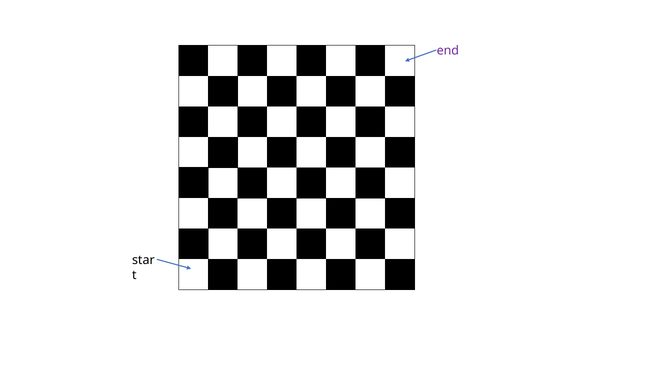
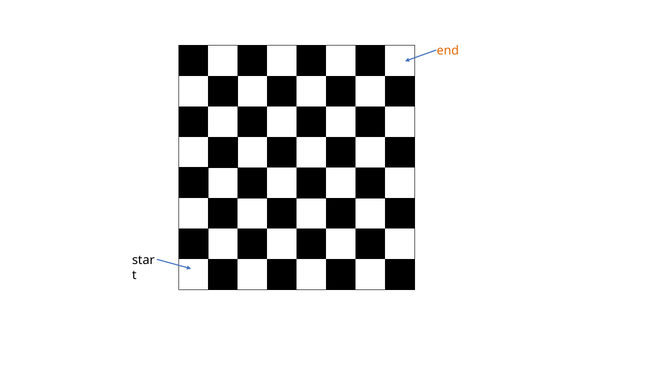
end colour: purple -> orange
